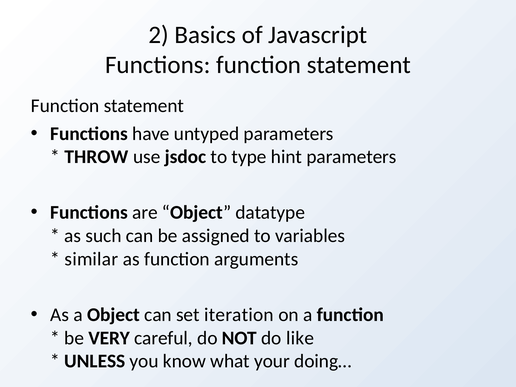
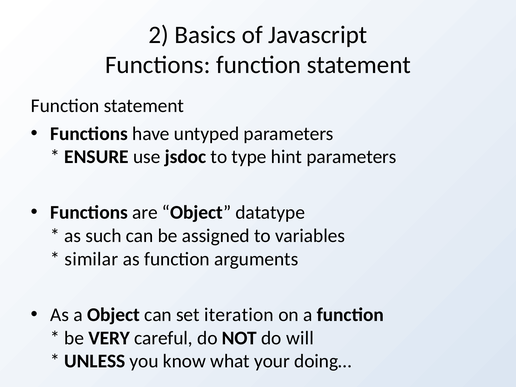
THROW: THROW -> ENSURE
like: like -> will
